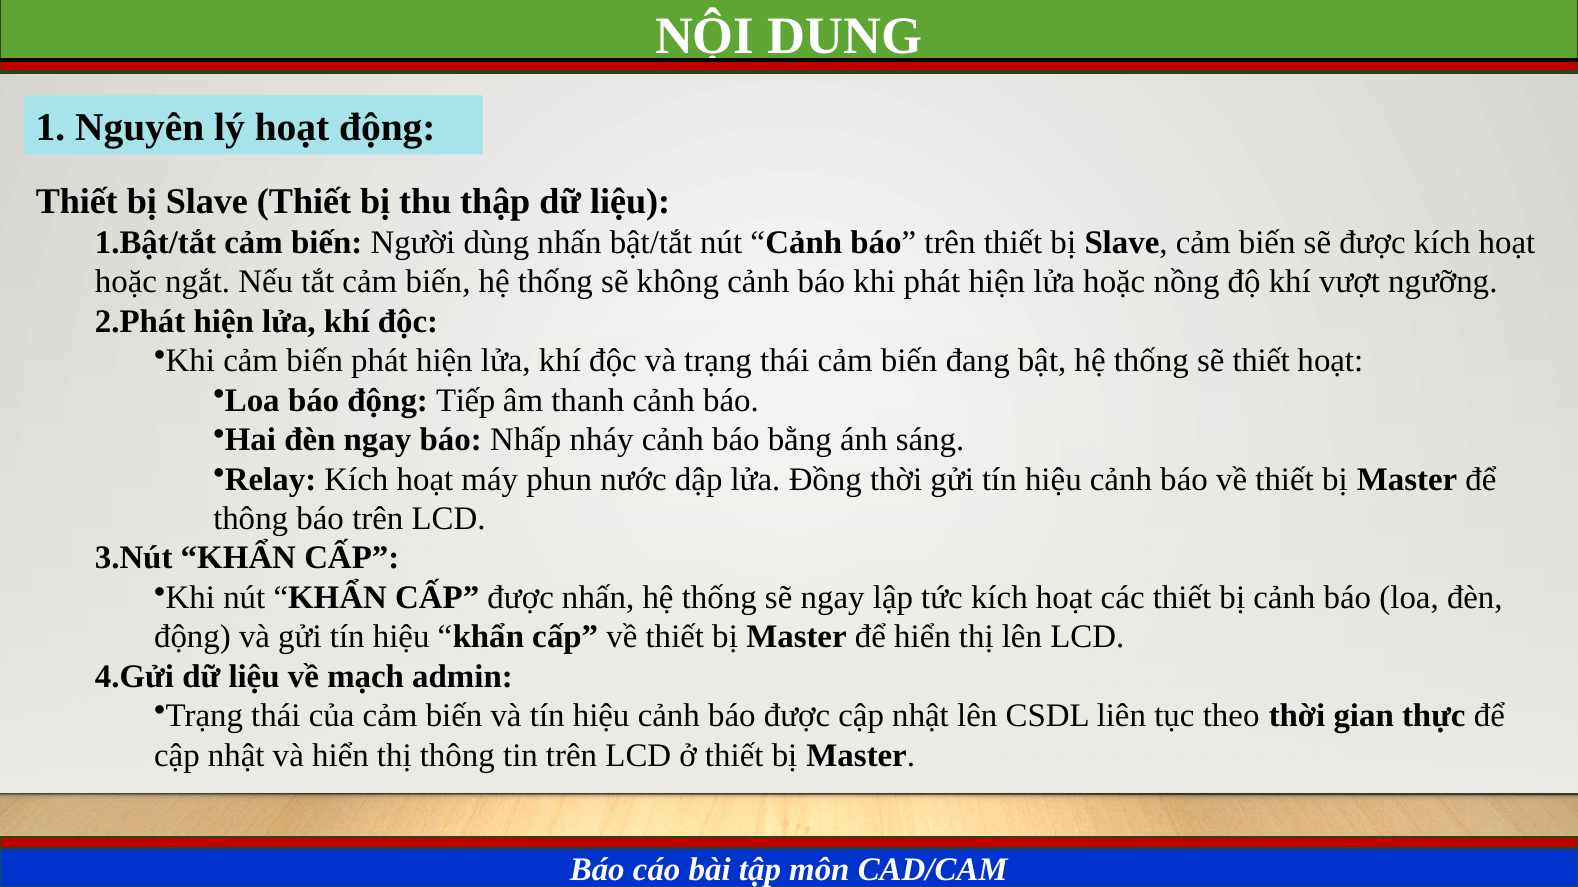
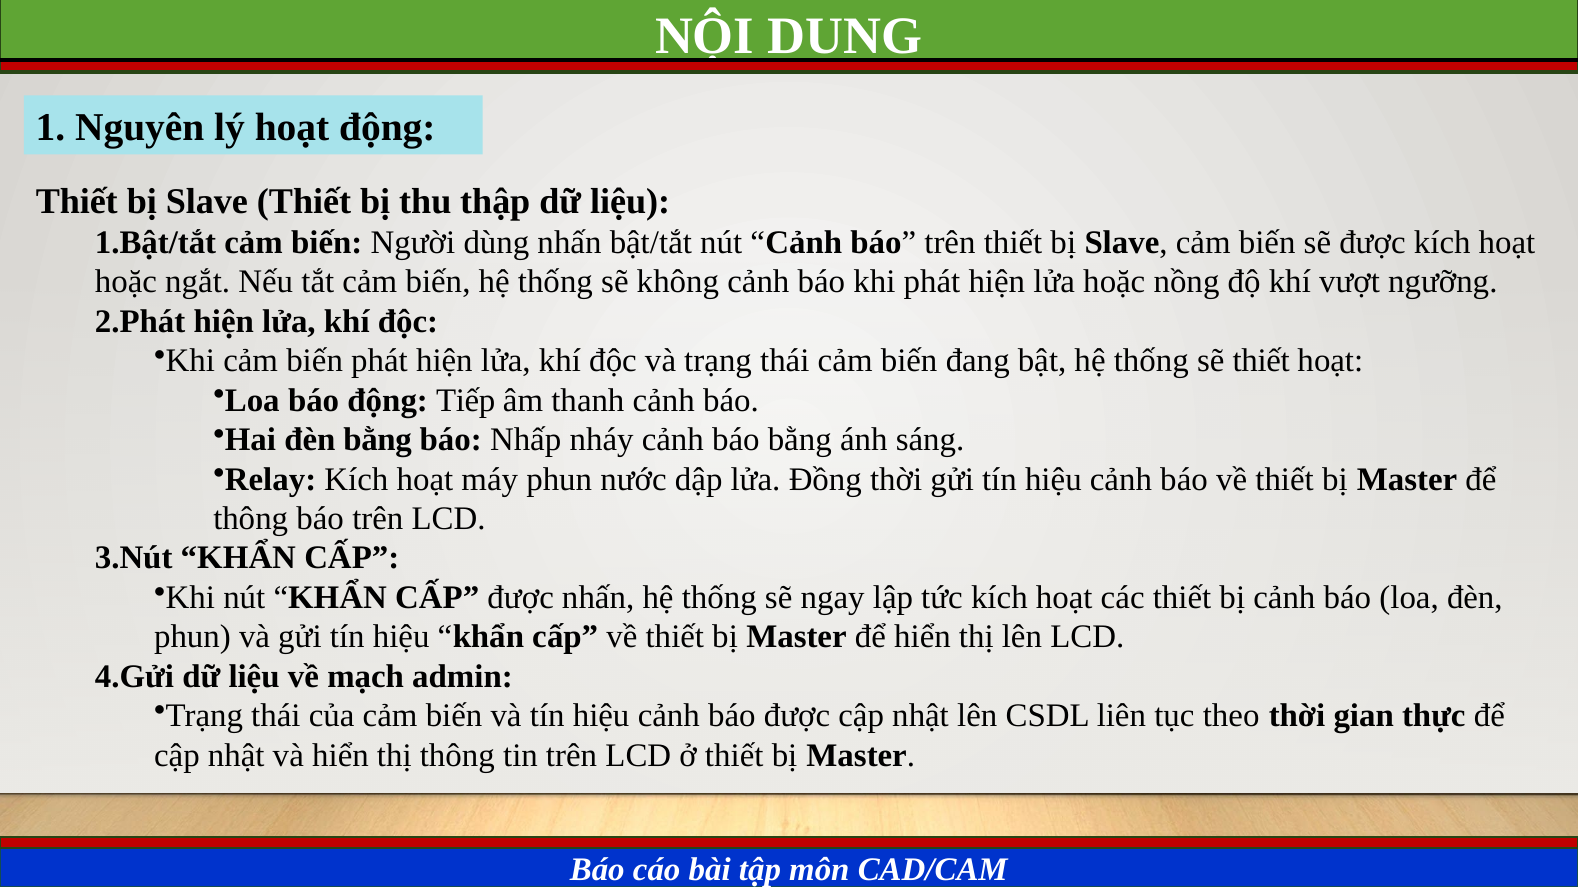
đèn ngay: ngay -> bằng
động at (192, 637): động -> phun
